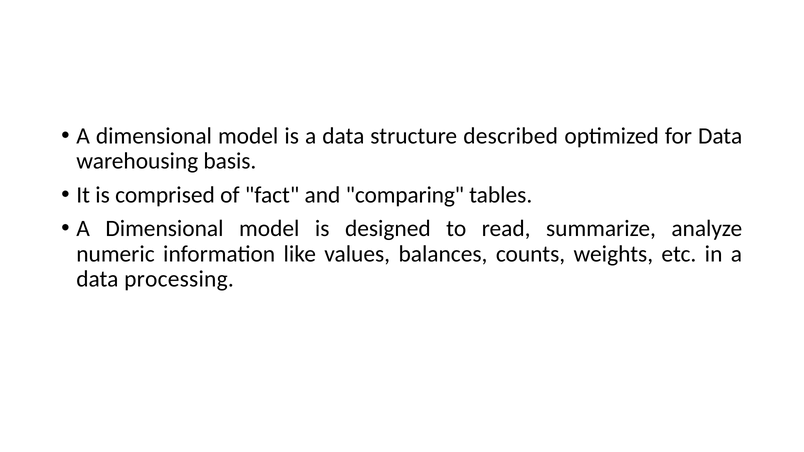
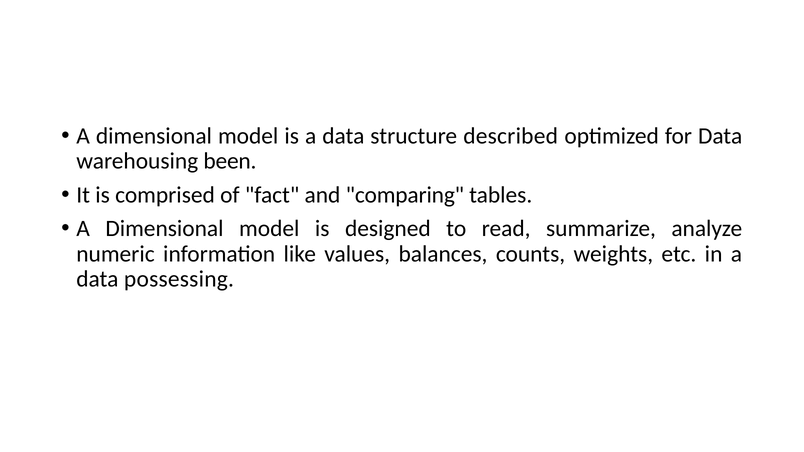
basis: basis -> been
processing: processing -> possessing
